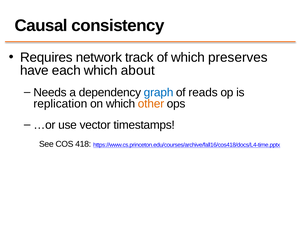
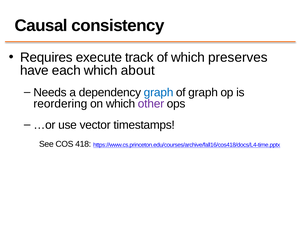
network: network -> execute
of reads: reads -> graph
replication: replication -> reordering
other colour: orange -> purple
